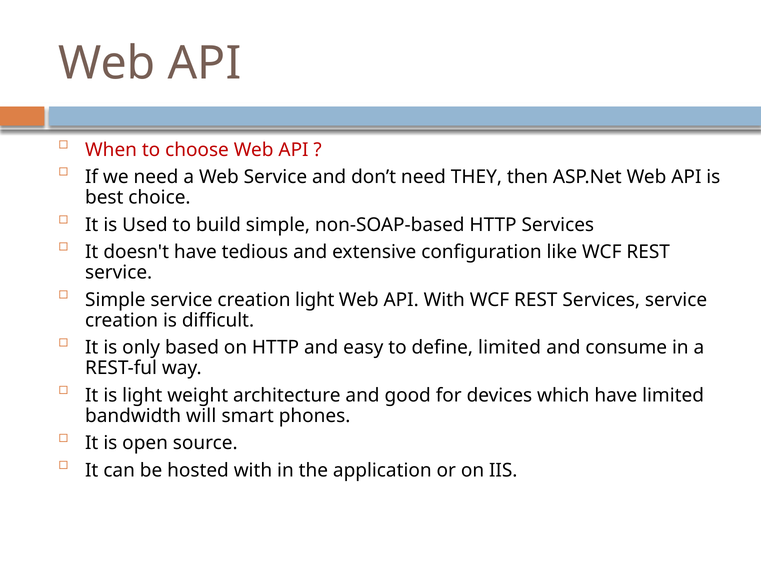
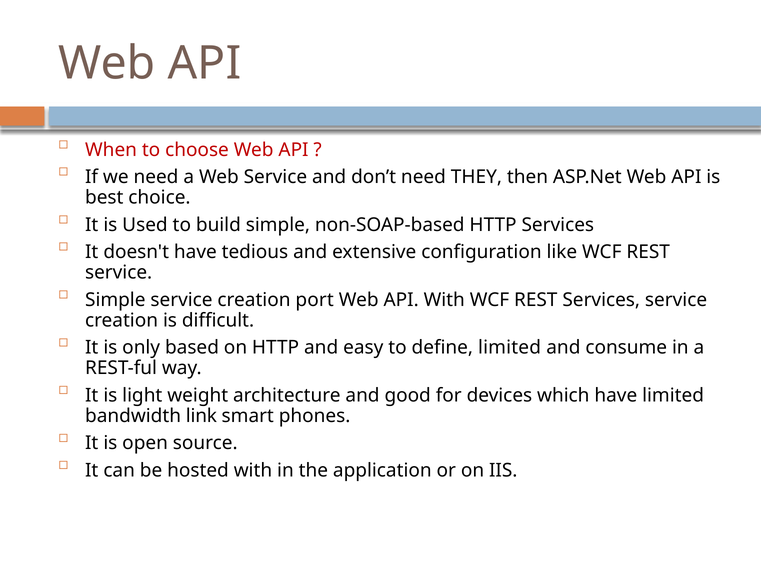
creation light: light -> port
will: will -> link
